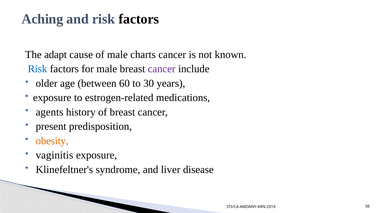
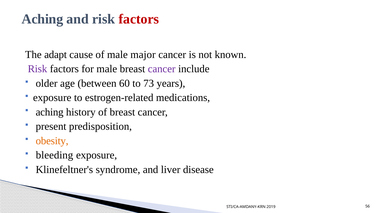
factors at (139, 19) colour: black -> red
charts: charts -> major
Risk at (38, 69) colour: blue -> purple
30: 30 -> 73
agents at (50, 112): agents -> aching
vaginitis: vaginitis -> bleeding
